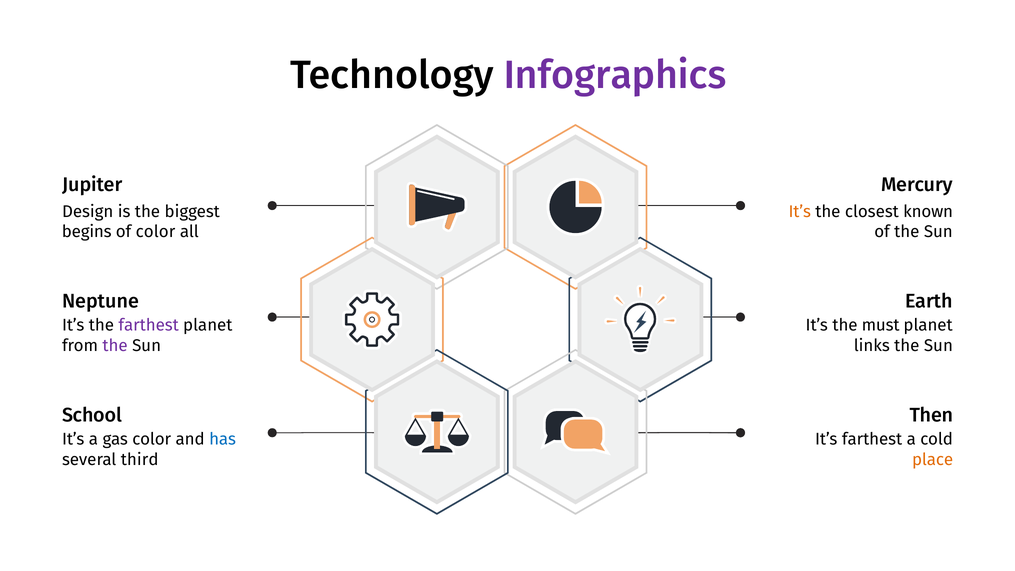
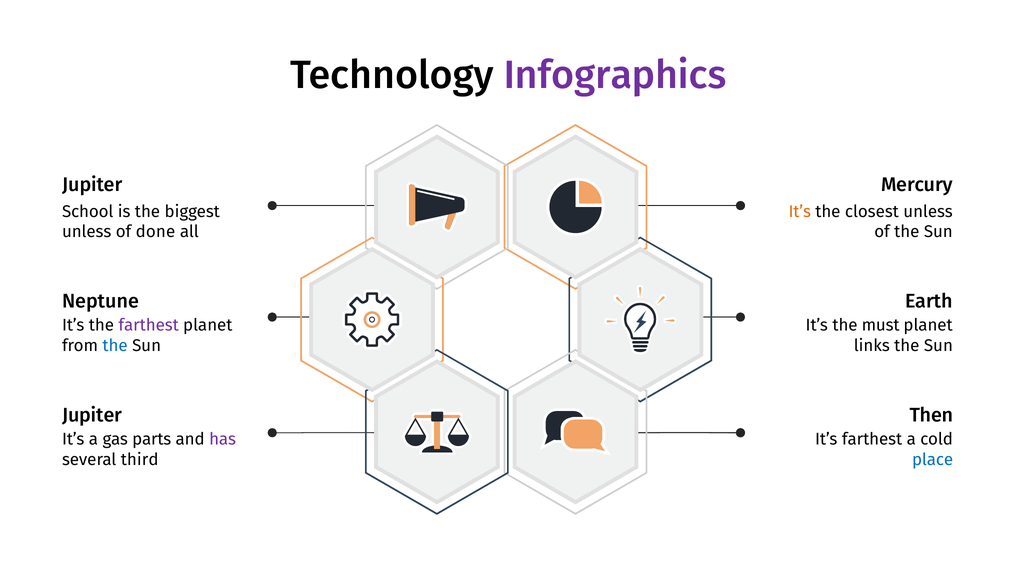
Design: Design -> School
closest known: known -> unless
begins at (87, 232): begins -> unless
of color: color -> done
the at (115, 346) colour: purple -> blue
School at (92, 415): School -> Jupiter
gas color: color -> parts
has colour: blue -> purple
place colour: orange -> blue
